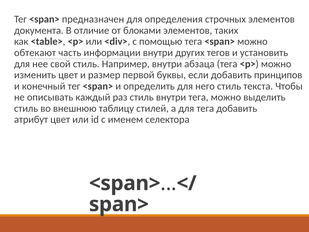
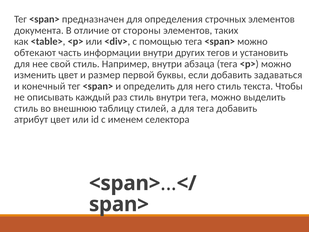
блоками: блоками -> стороны
принципов: принципов -> задаваться
